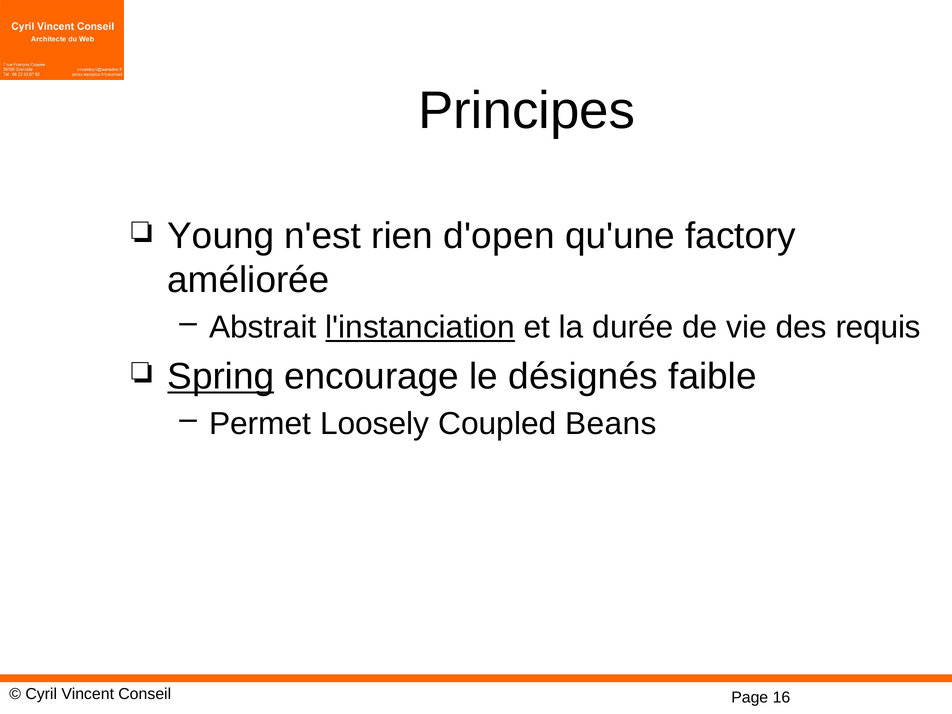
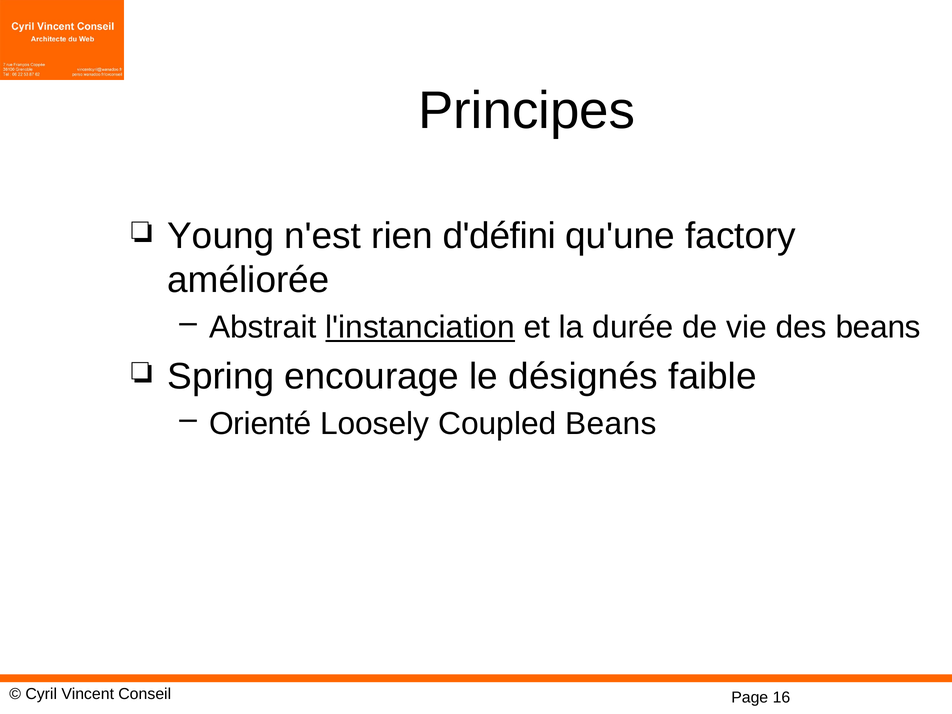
d'open: d'open -> d'défini
des requis: requis -> beans
Spring underline: present -> none
Permet: Permet -> Orienté
